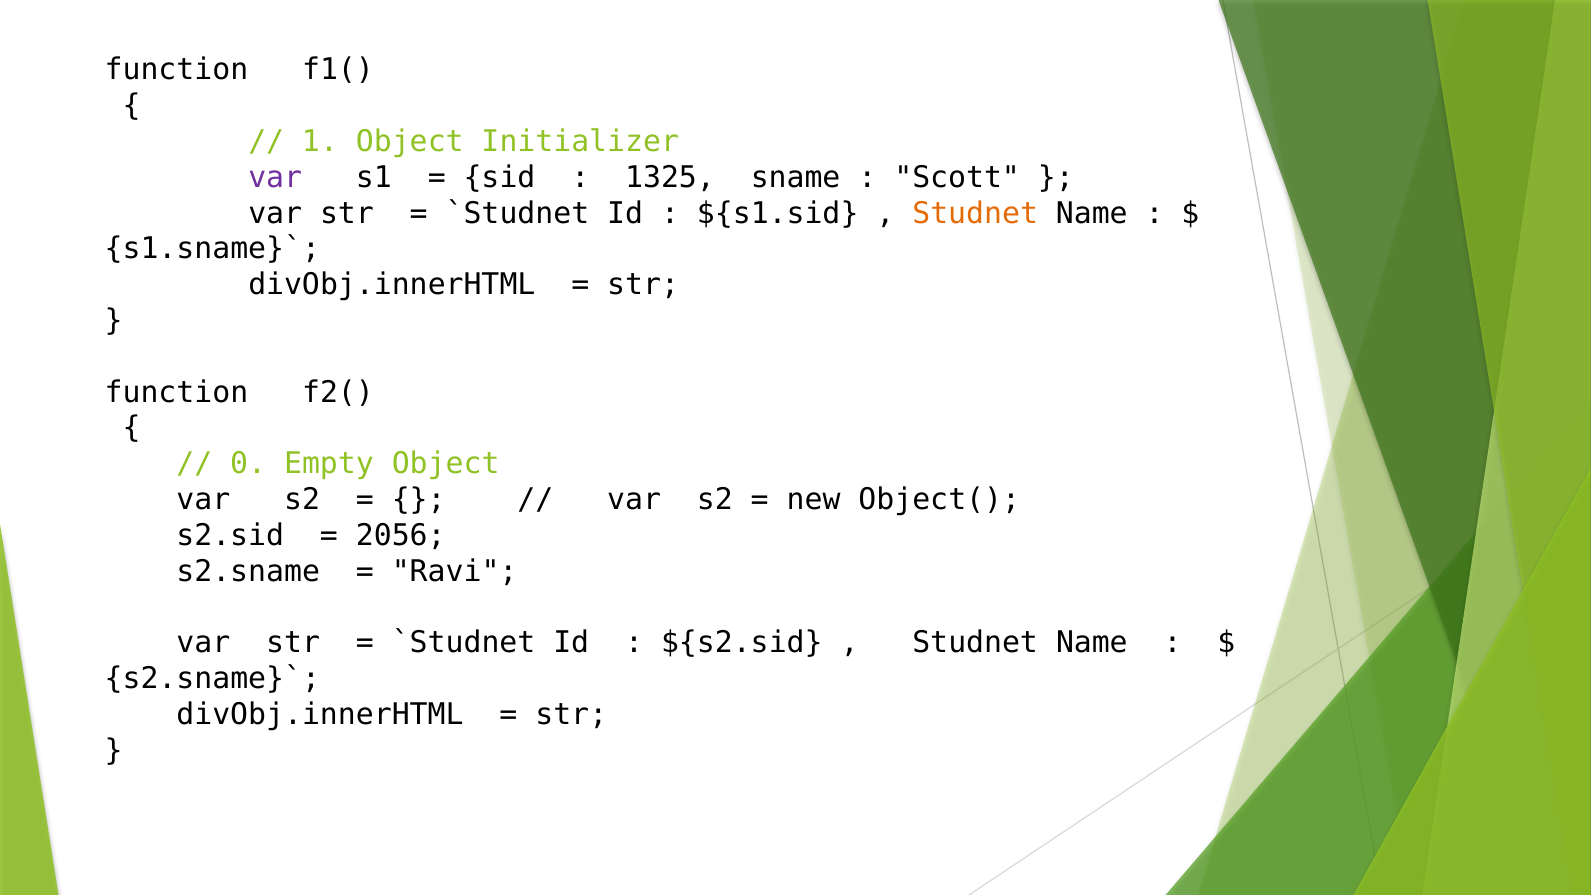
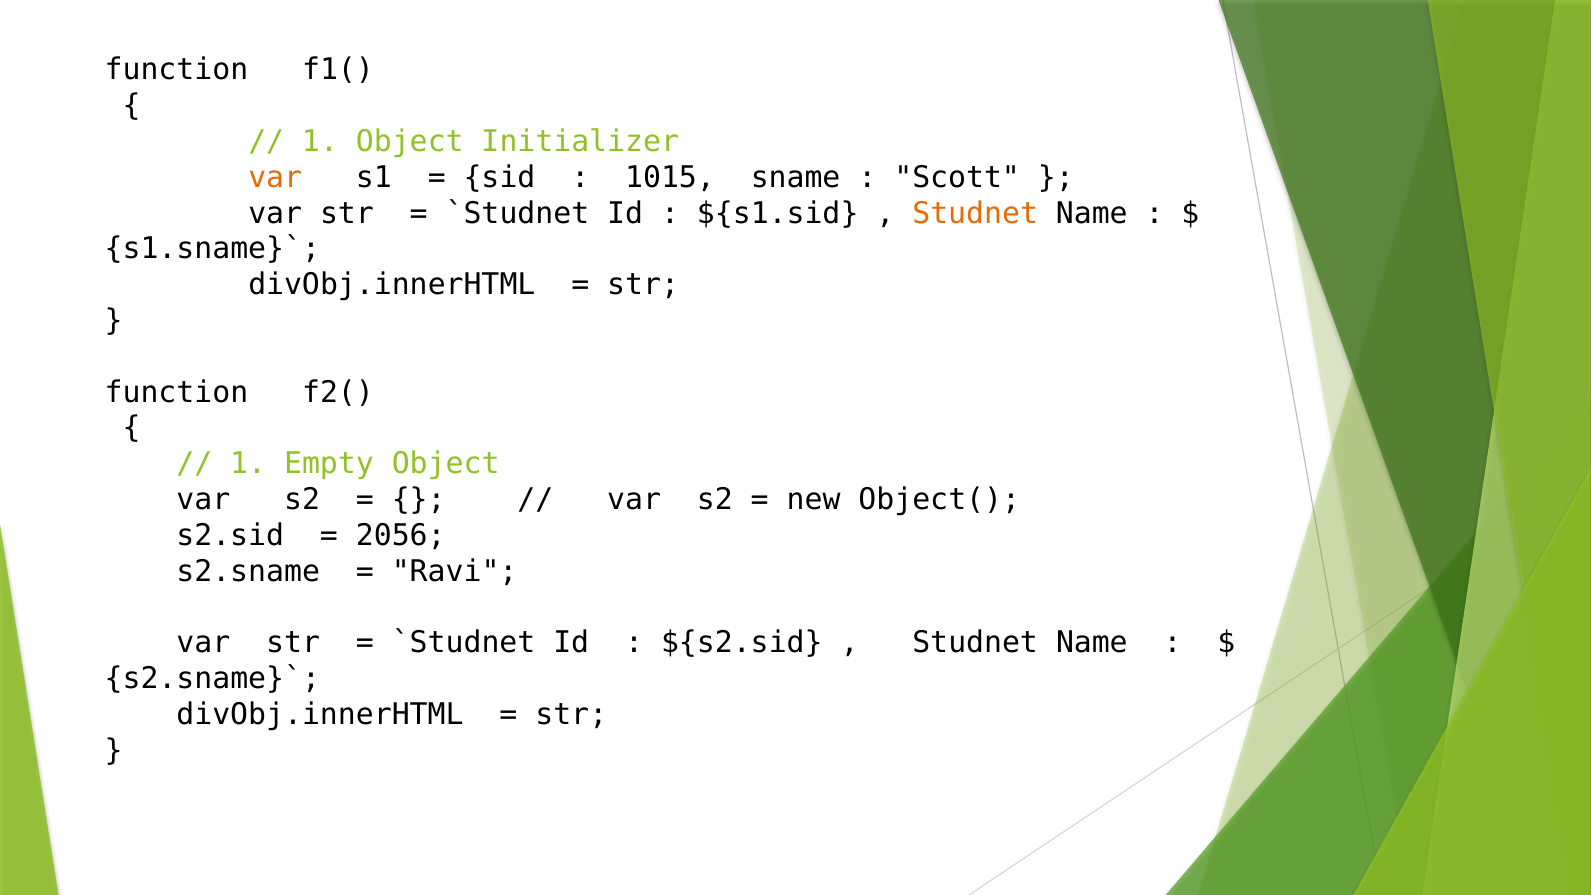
var at (275, 177) colour: purple -> orange
1325: 1325 -> 1015
0 at (248, 464): 0 -> 1
